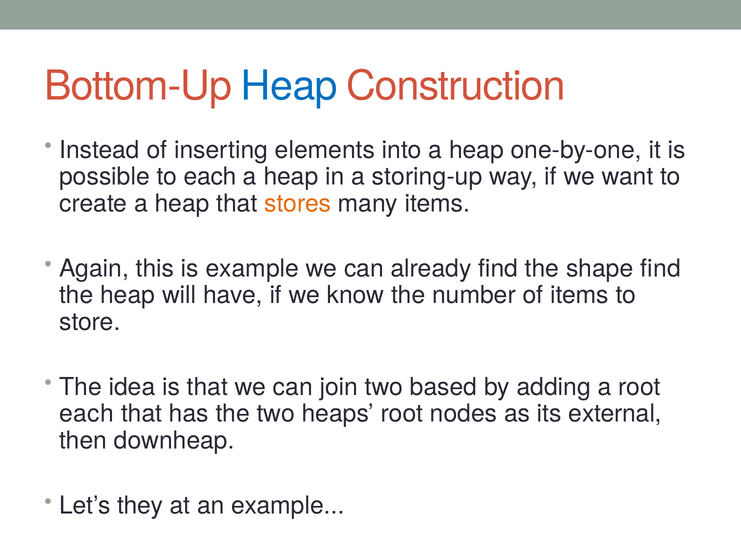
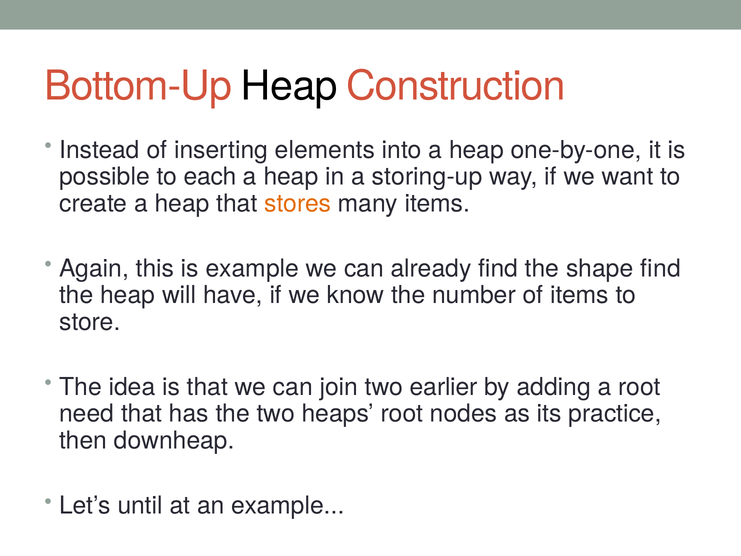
Heap at (289, 86) colour: blue -> black
based: based -> earlier
each at (87, 414): each -> need
external: external -> practice
they: they -> until
